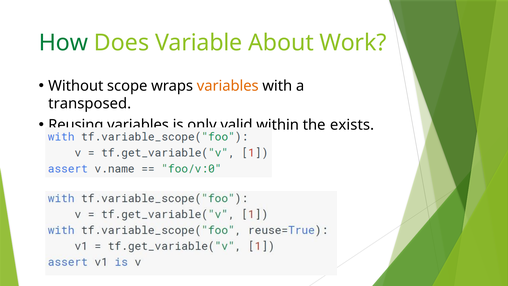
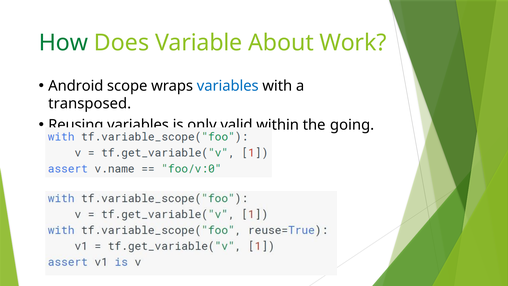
Without: Without -> Android
variables at (228, 86) colour: orange -> blue
exists: exists -> going
